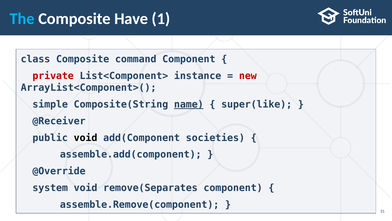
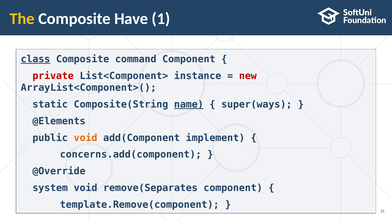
The colour: light blue -> yellow
class underline: none -> present
simple: simple -> static
super(like: super(like -> super(ways
@Receiver: @Receiver -> @Elements
void at (86, 137) colour: black -> orange
societies: societies -> implement
assemble.add(component: assemble.add(component -> concerns.add(component
assemble.Remove(component: assemble.Remove(component -> template.Remove(component
